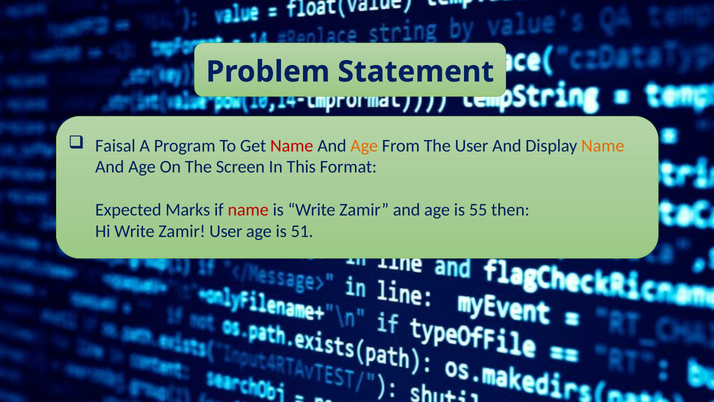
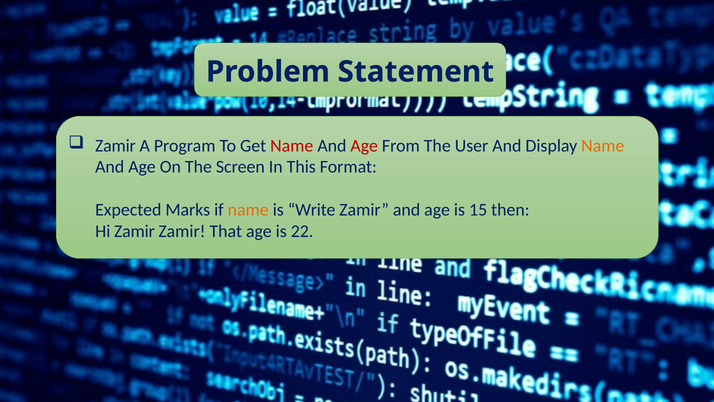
Faisal at (115, 145): Faisal -> Zamir
Age at (364, 145) colour: orange -> red
name at (248, 210) colour: red -> orange
55: 55 -> 15
Hi Write: Write -> Zamir
Zamir User: User -> That
51: 51 -> 22
